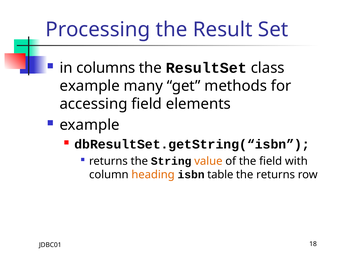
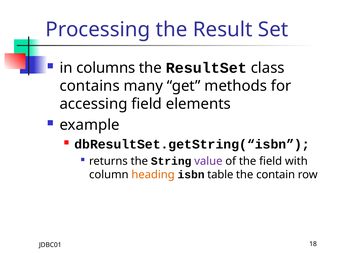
example at (90, 86): example -> contains
value colour: orange -> purple
the returns: returns -> contain
